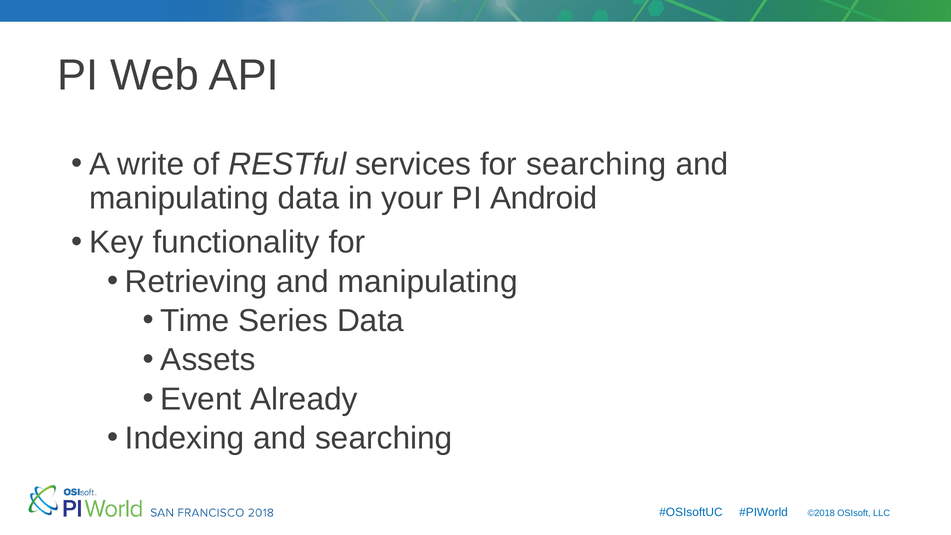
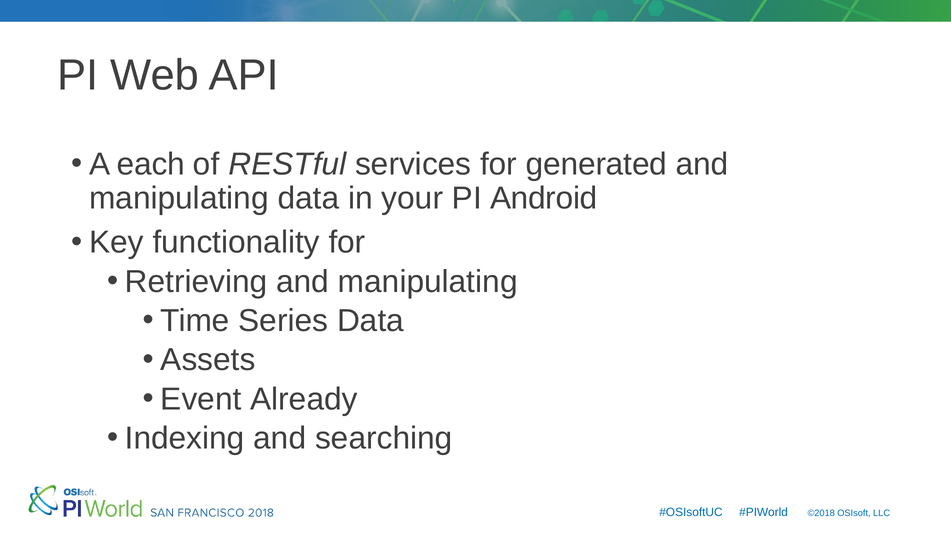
write: write -> each
for searching: searching -> generated
